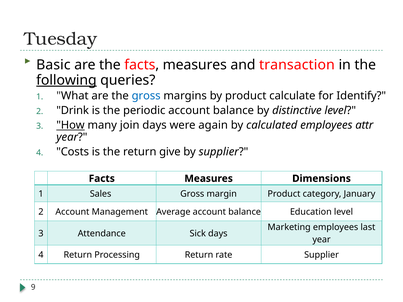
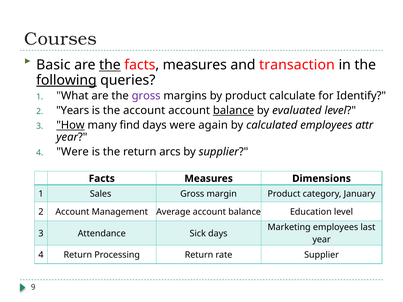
Tuesday: Tuesday -> Courses
the at (110, 65) underline: none -> present
gross at (146, 96) colour: blue -> purple
Drink: Drink -> Years
the periodic: periodic -> account
balance at (233, 111) underline: none -> present
distinctive: distinctive -> evaluated
join: join -> find
4 Costs: Costs -> Were
give: give -> arcs
